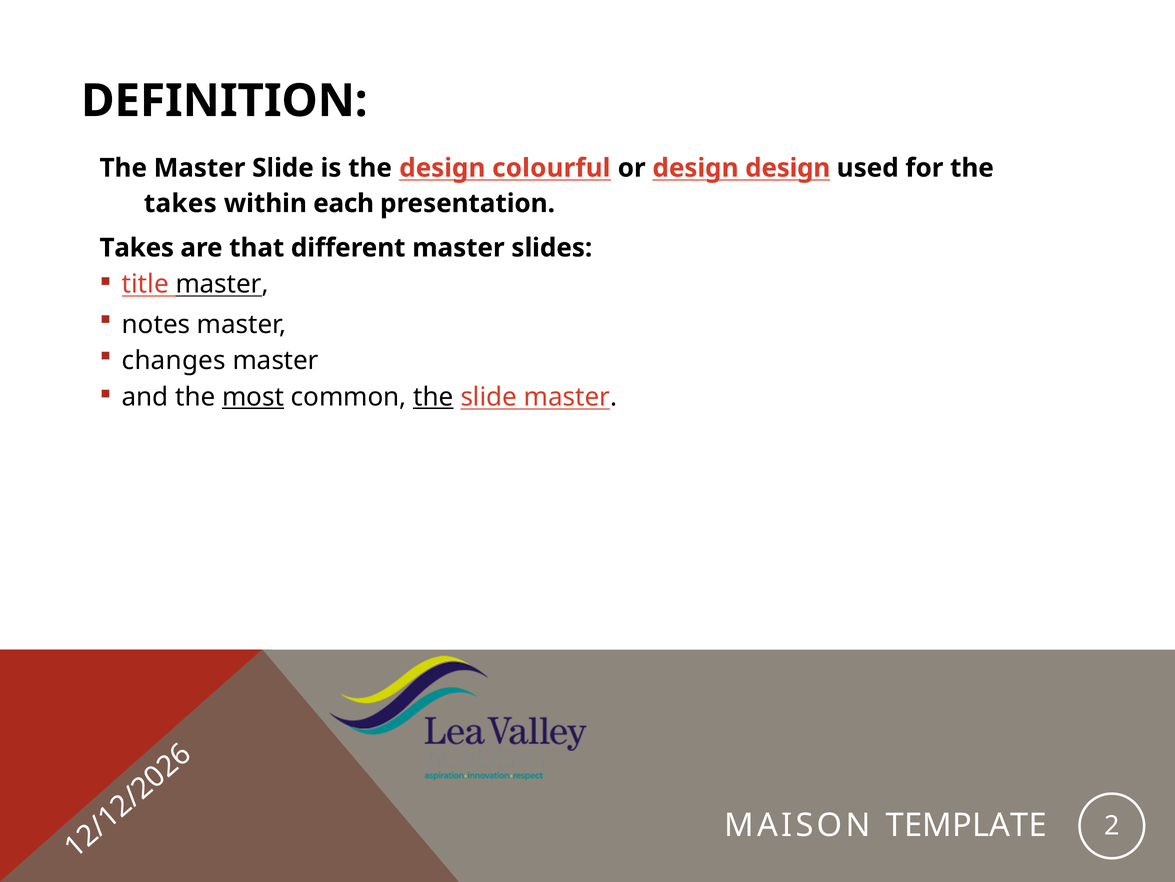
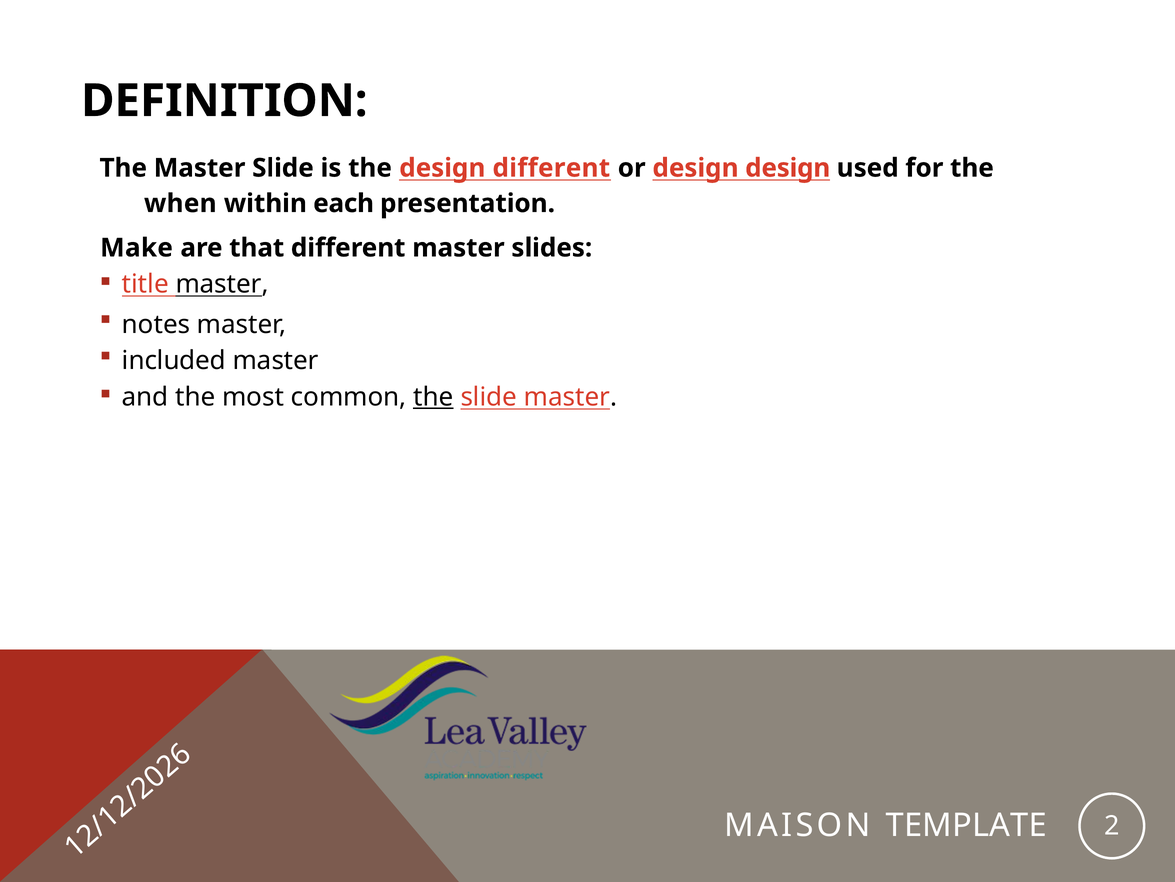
design colourful: colourful -> different
takes at (180, 203): takes -> when
Takes at (137, 248): Takes -> Make
changes: changes -> included
most underline: present -> none
